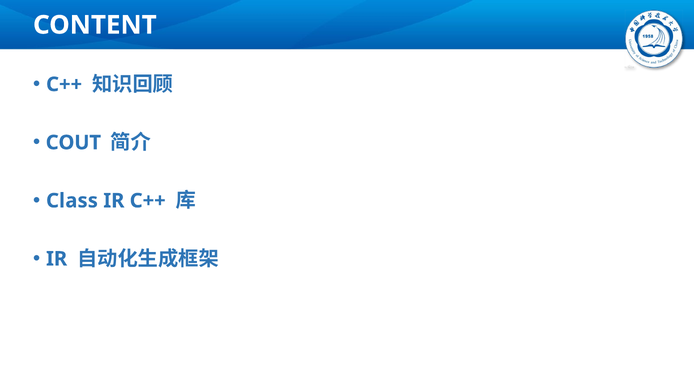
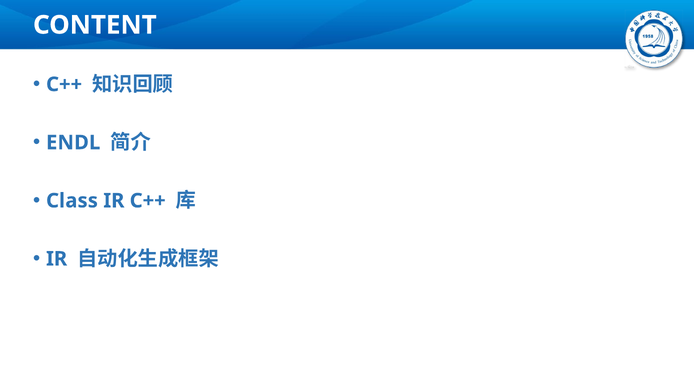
COUT: COUT -> ENDL
